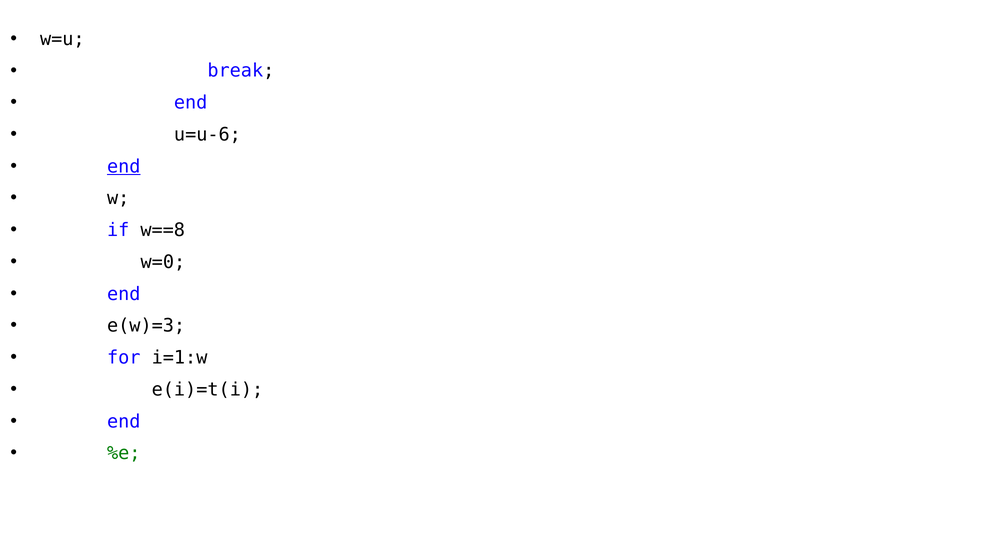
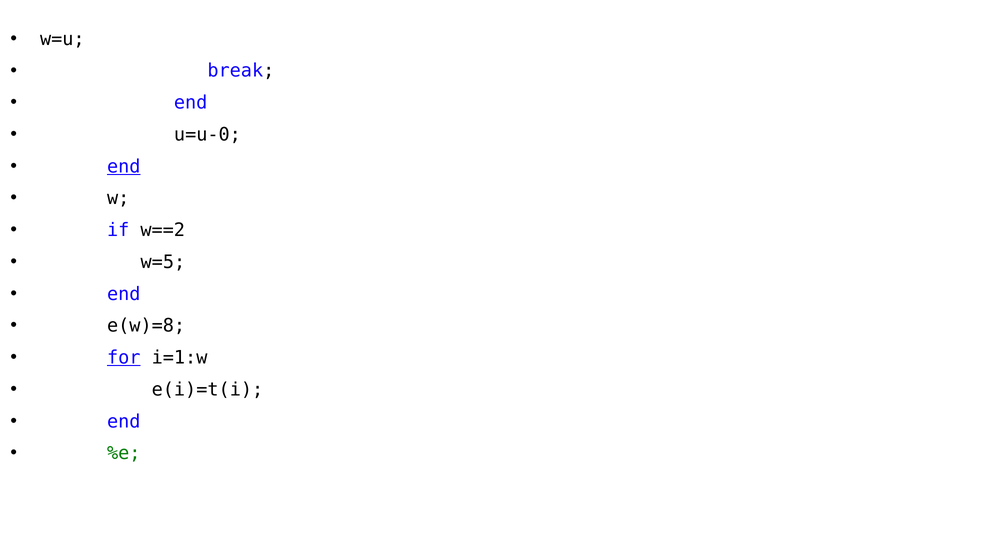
u=u-6: u=u-6 -> u=u-0
w==8: w==8 -> w==2
w=0: w=0 -> w=5
e(w)=3: e(w)=3 -> e(w)=8
for underline: none -> present
